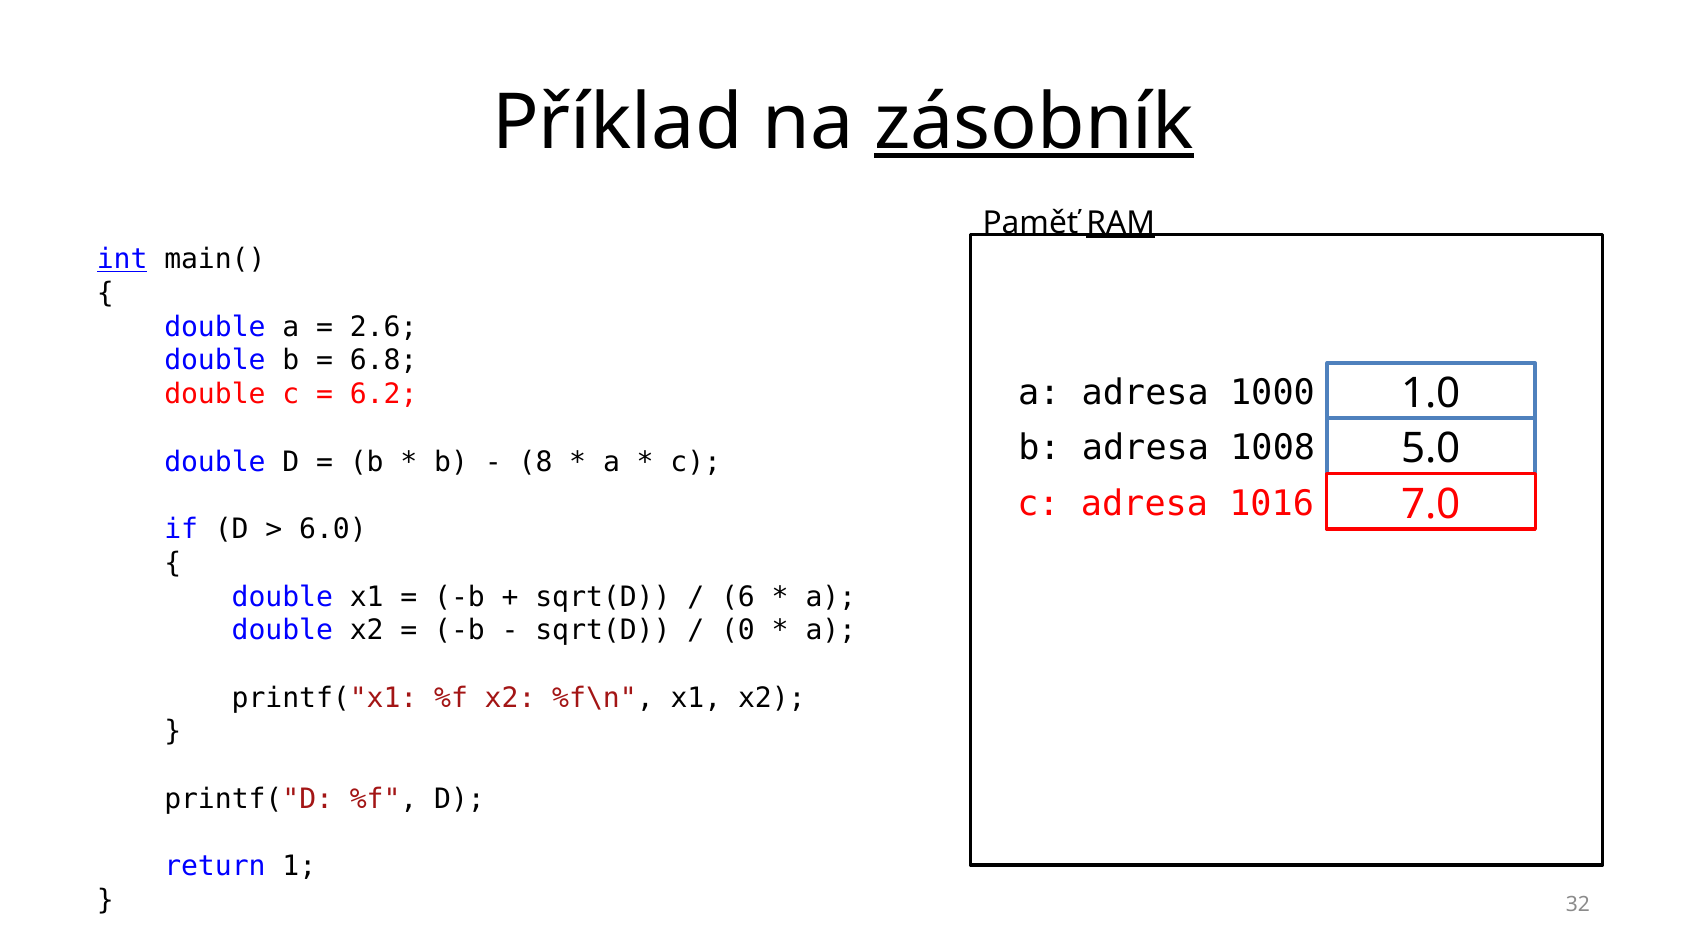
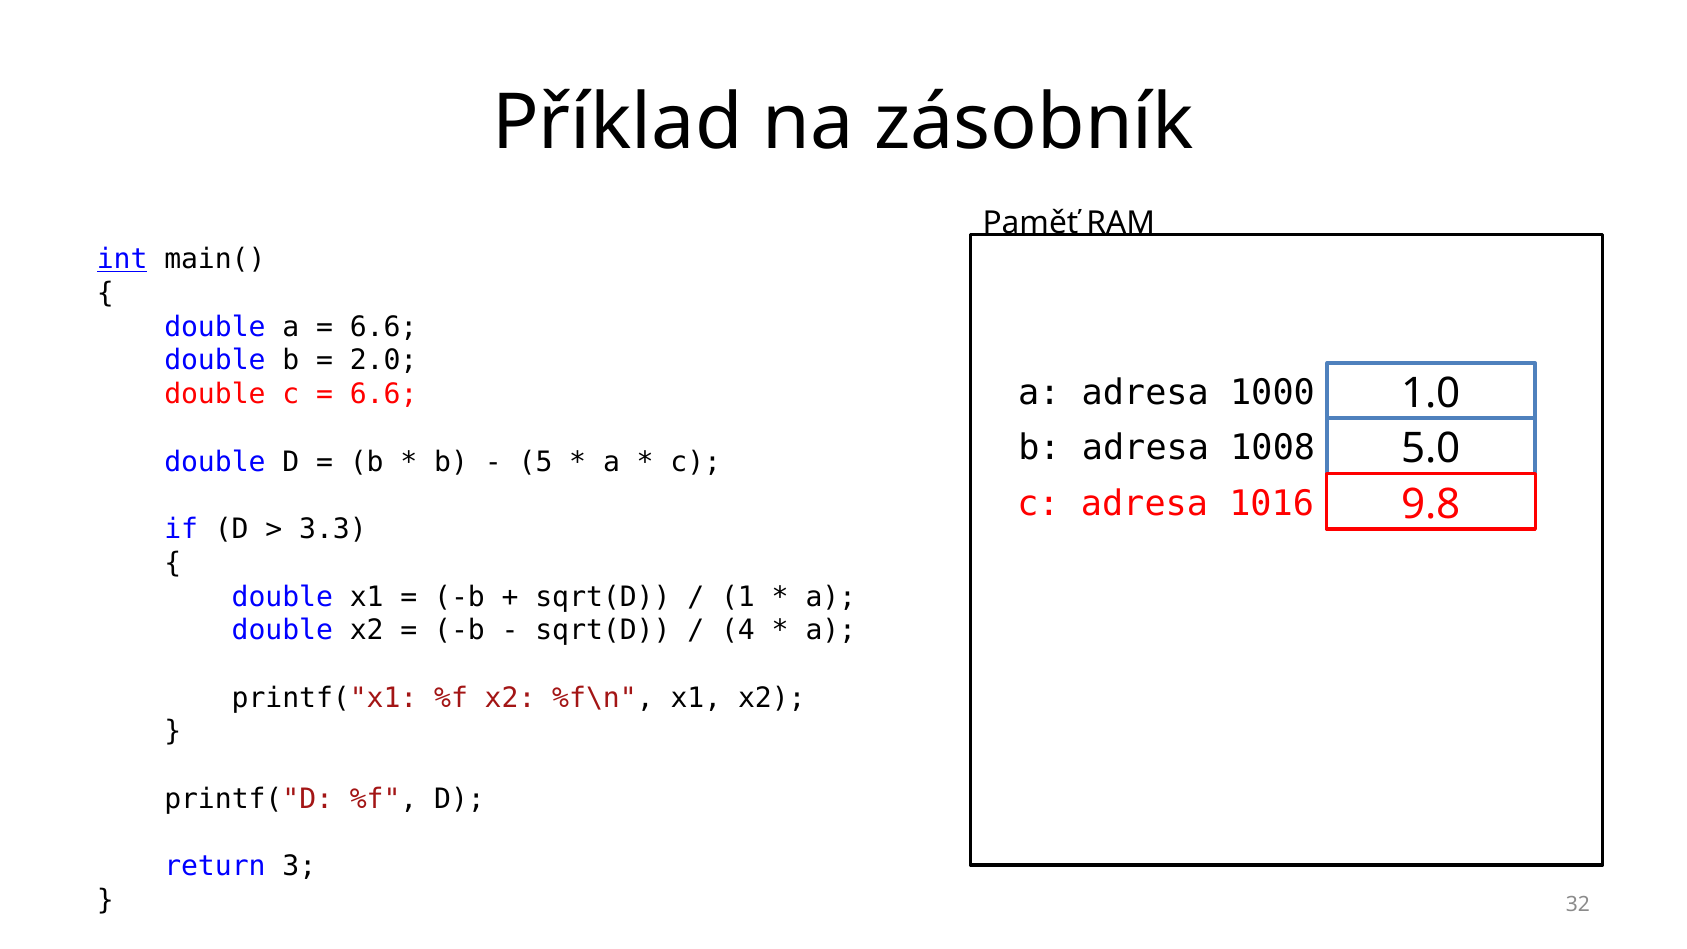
zásobník underline: present -> none
RAM underline: present -> none
2.6 at (384, 327): 2.6 -> 6.6
6.8: 6.8 -> 2.0
6.2 at (384, 394): 6.2 -> 6.6
8: 8 -> 5
7.0: 7.0 -> 9.8
6.0: 6.0 -> 3.3
6: 6 -> 1
0: 0 -> 4
1: 1 -> 3
